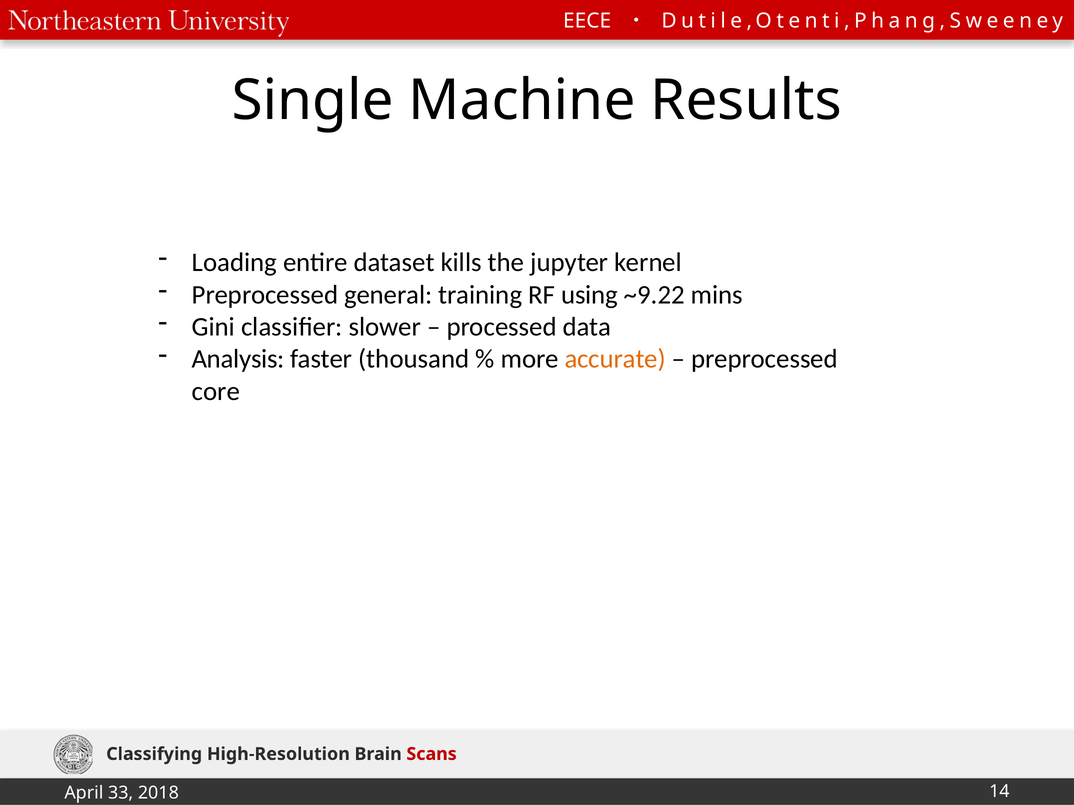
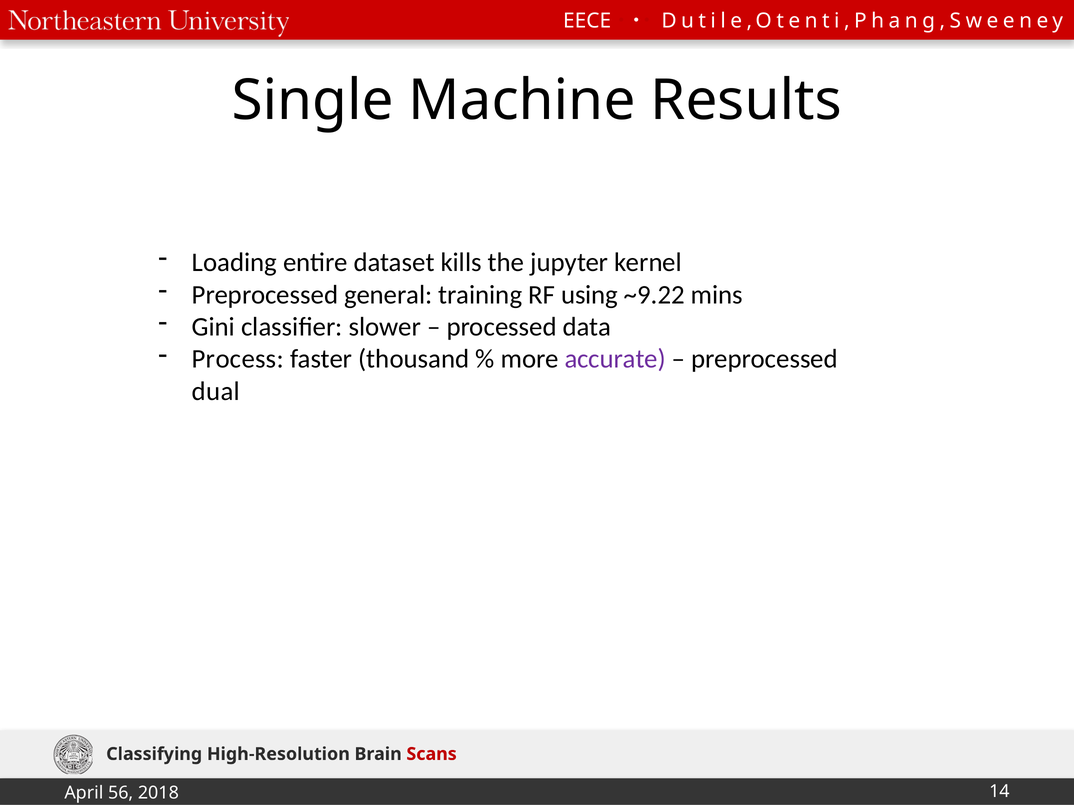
Analysis: Analysis -> Process
accurate colour: orange -> purple
core: core -> dual
33: 33 -> 56
